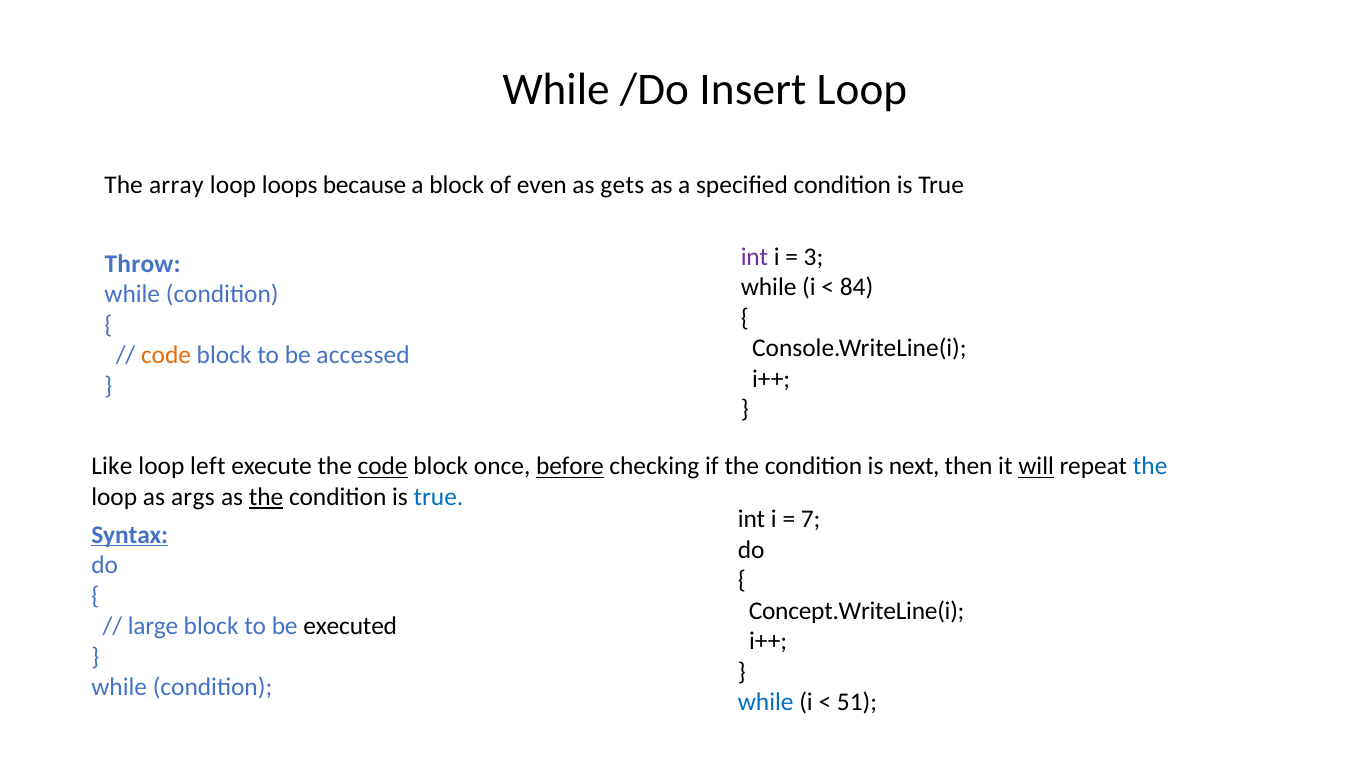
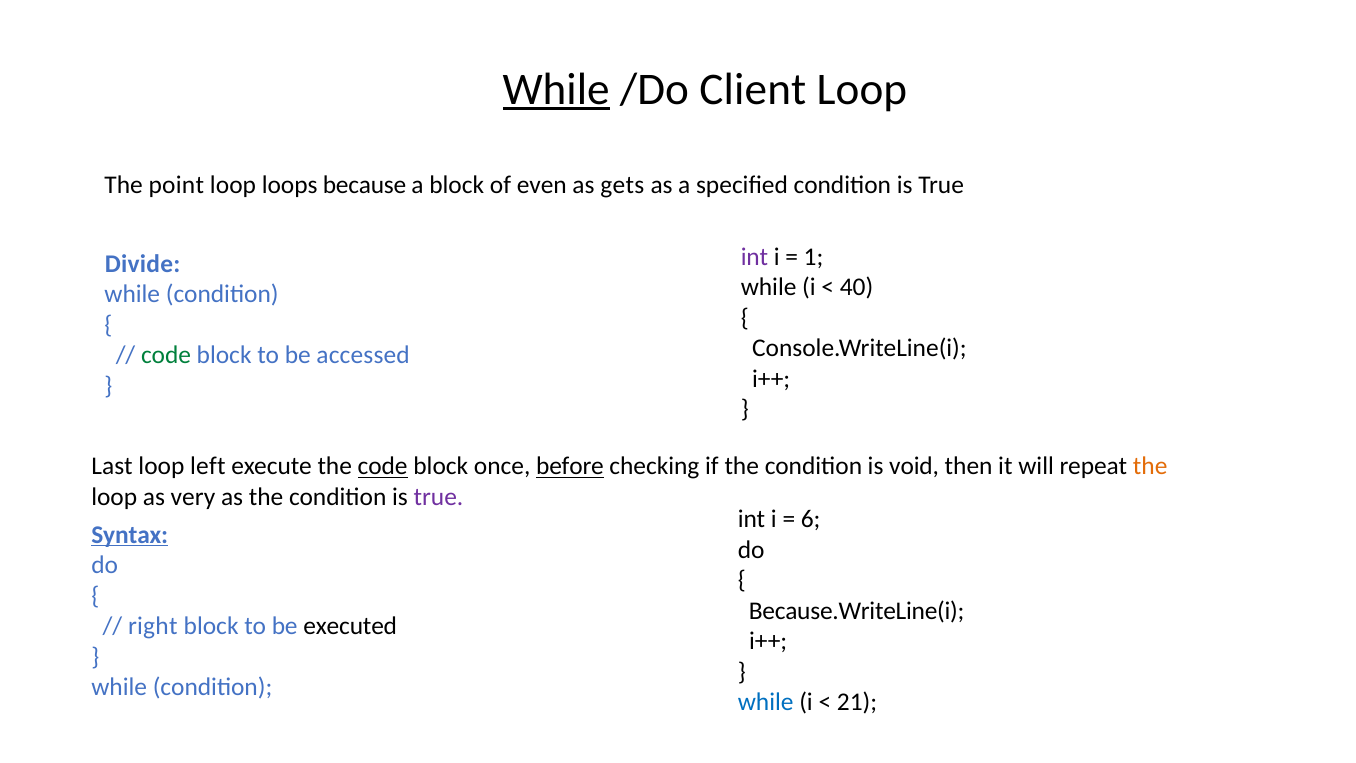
While at (556, 89) underline: none -> present
Insert: Insert -> Client
array: array -> point
3: 3 -> 1
Throw: Throw -> Divide
84: 84 -> 40
code at (166, 355) colour: orange -> green
Like: Like -> Last
next: next -> void
will underline: present -> none
the at (1150, 466) colour: blue -> orange
args: args -> very
the at (266, 497) underline: present -> none
true at (439, 497) colour: blue -> purple
7: 7 -> 6
Concept.WriteLine(i: Concept.WriteLine(i -> Because.WriteLine(i
large: large -> right
51: 51 -> 21
